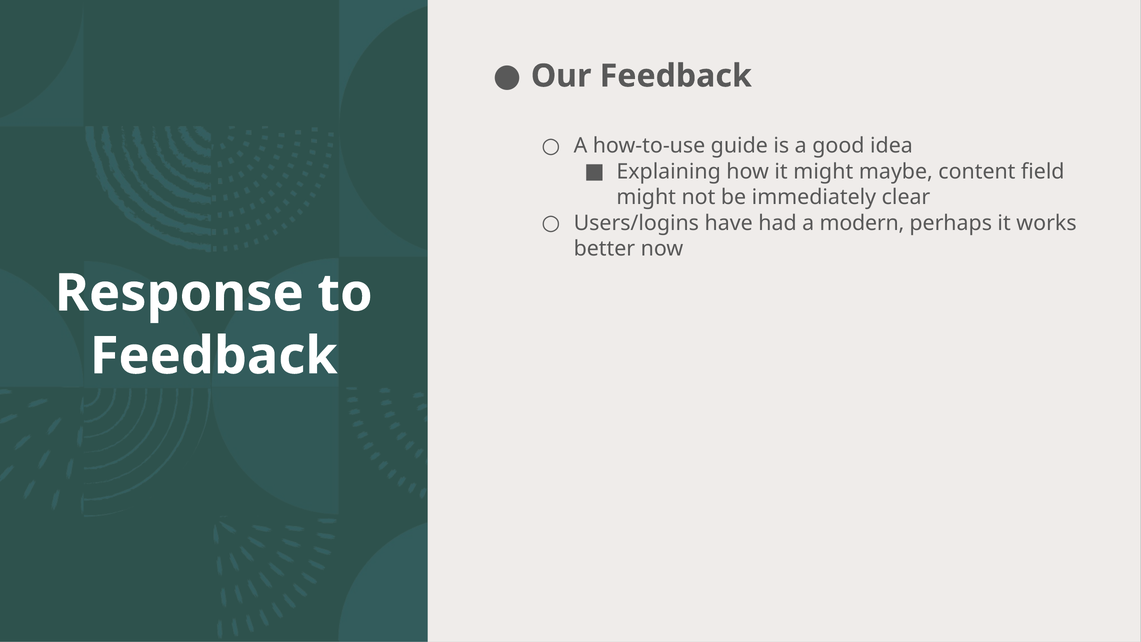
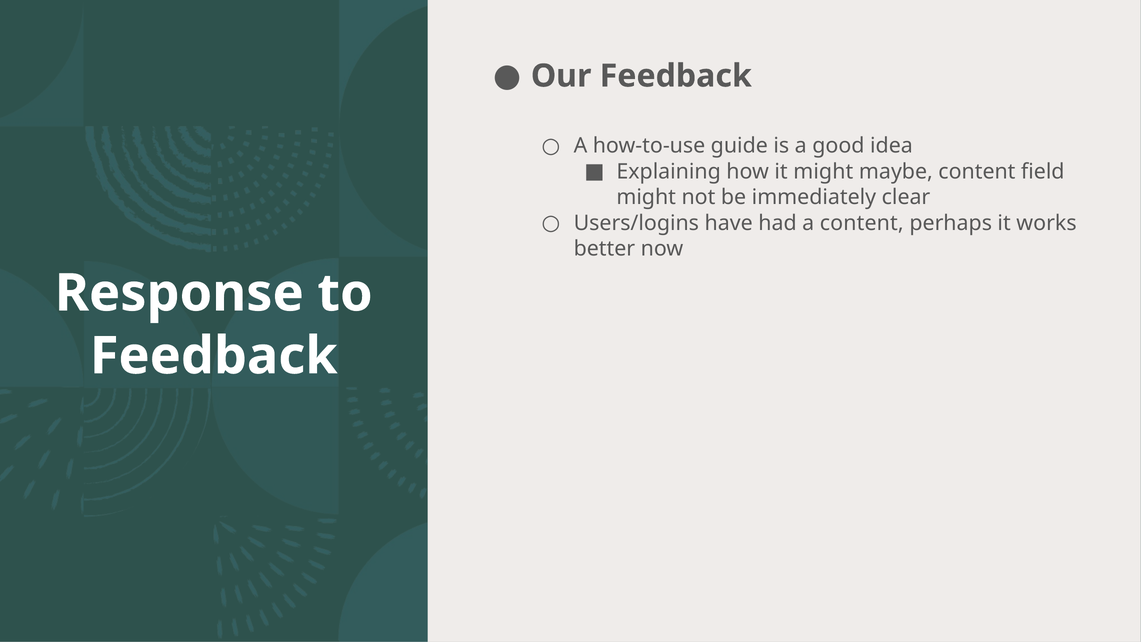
a modern: modern -> content
